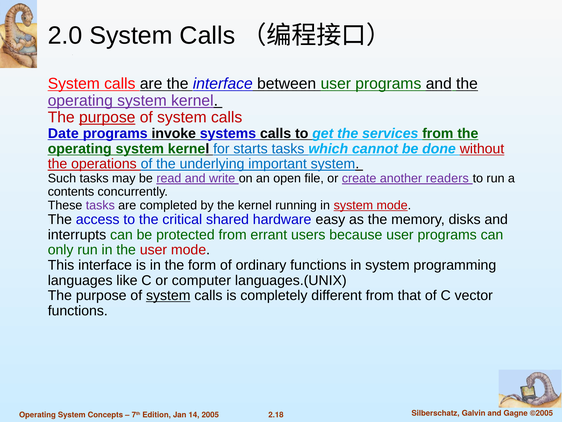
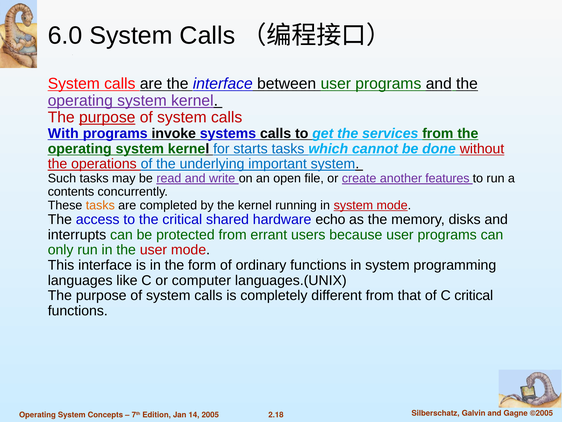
2.0: 2.0 -> 6.0
Date: Date -> With
readers: readers -> features
tasks at (100, 205) colour: purple -> orange
easy: easy -> echo
system at (168, 295) underline: present -> none
C vector: vector -> critical
